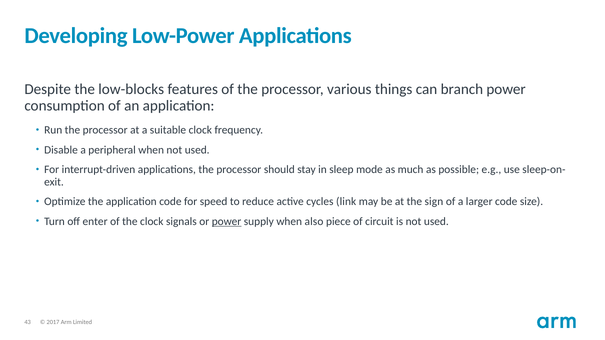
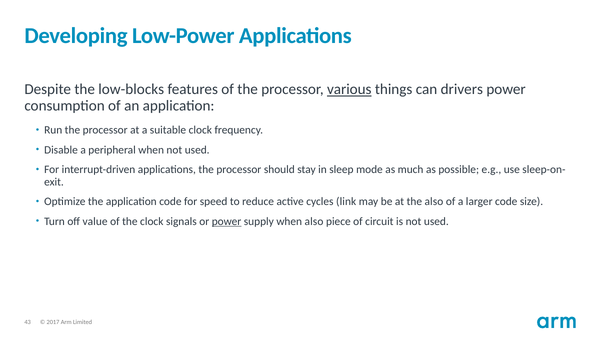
various underline: none -> present
branch: branch -> drivers
the sign: sign -> also
enter: enter -> value
